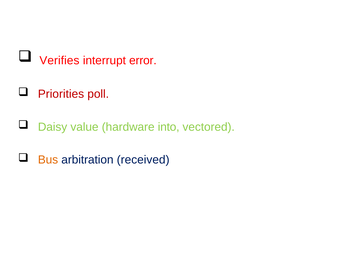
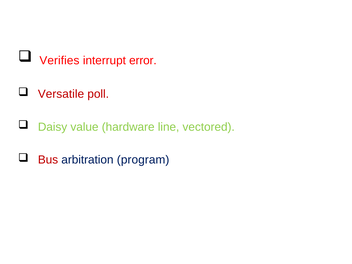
Priorities: Priorities -> Versatile
into: into -> line
Bus colour: orange -> red
received: received -> program
